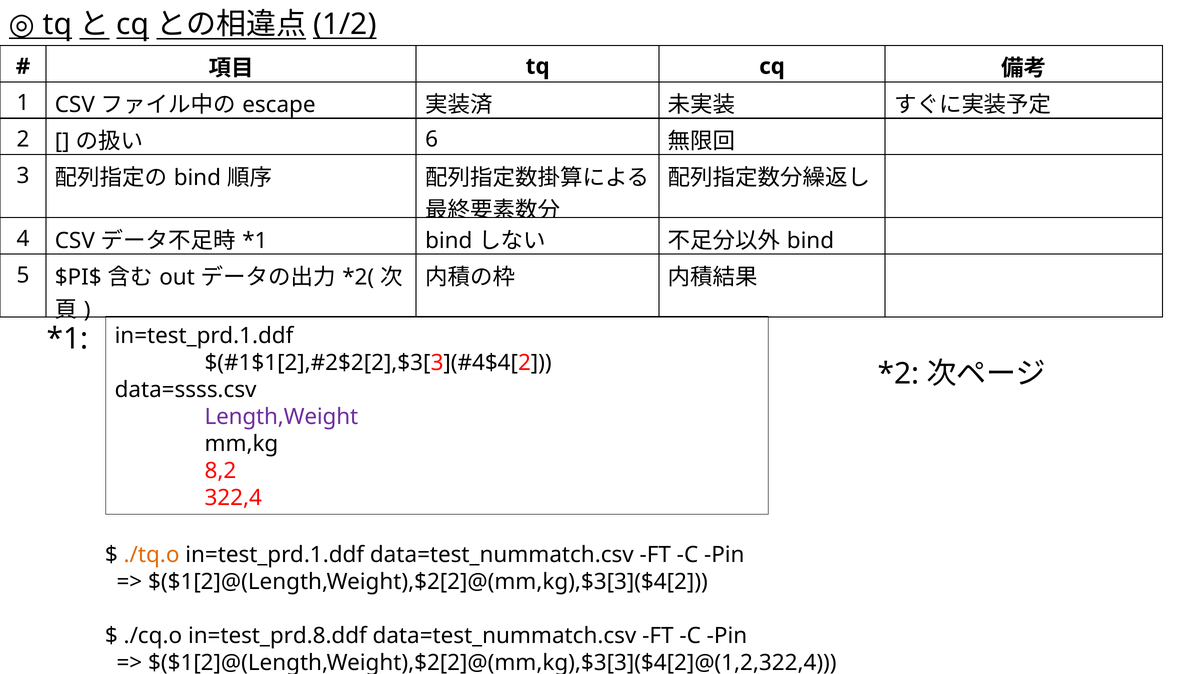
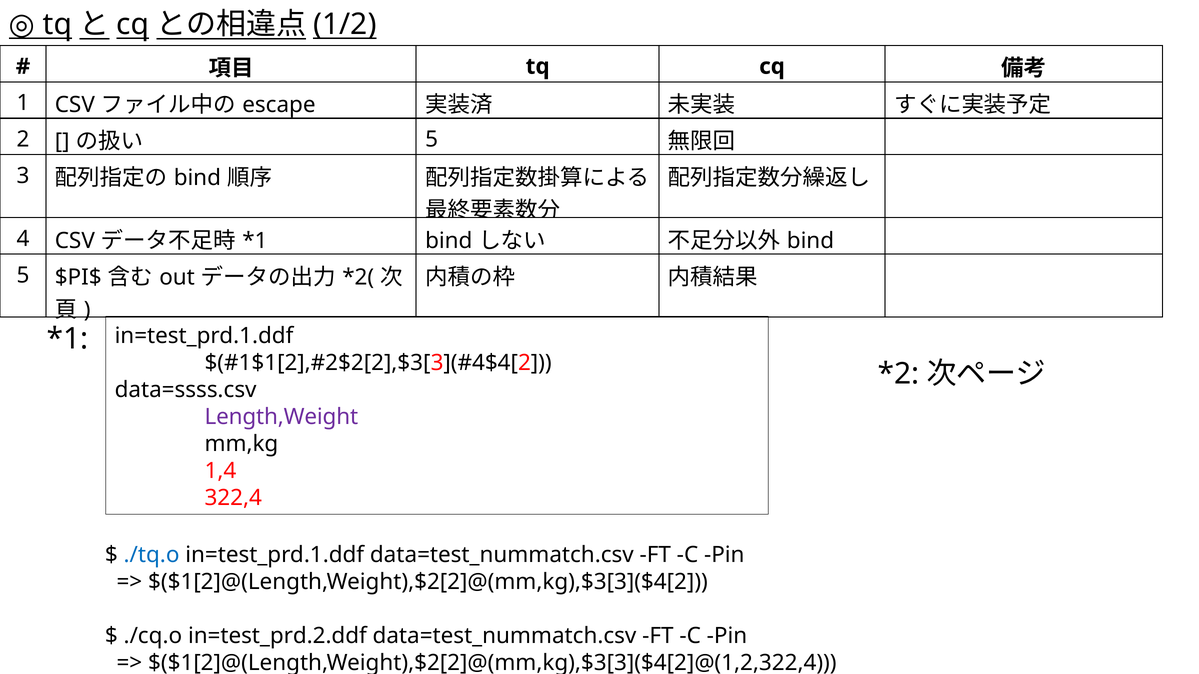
6 at (432, 139): 6 -> 5
8,2: 8,2 -> 1,4
./tq.o colour: orange -> blue
in=test_prd.8.ddf: in=test_prd.8.ddf -> in=test_prd.2.ddf
